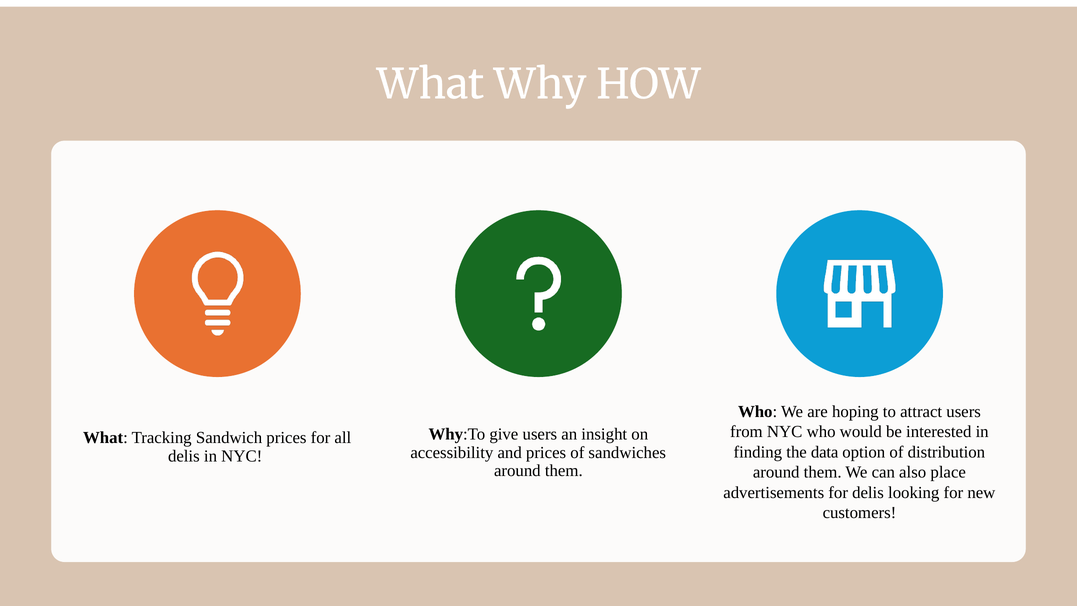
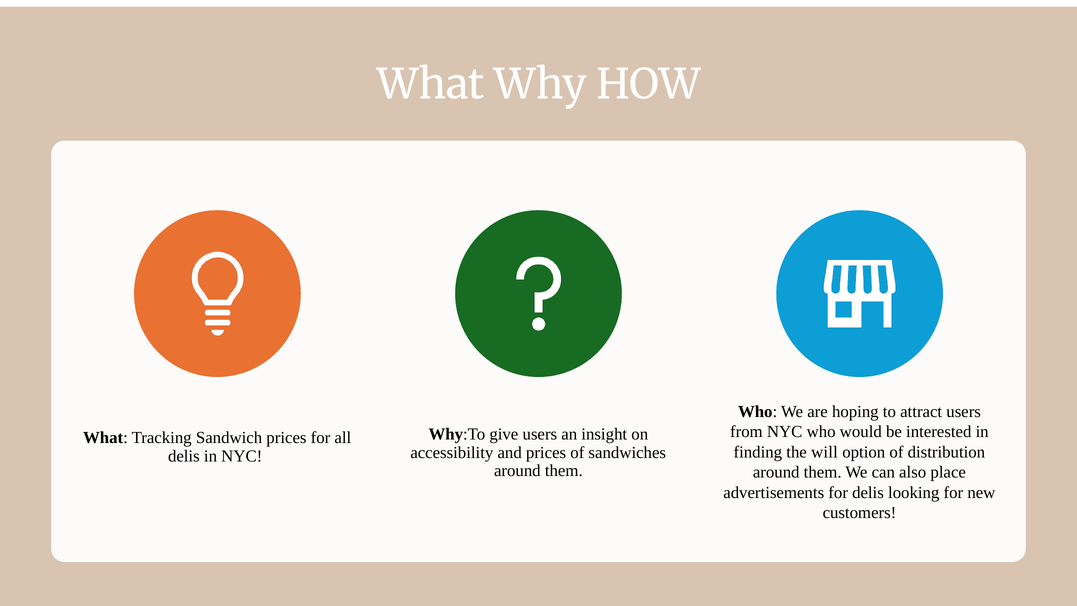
data: data -> will
